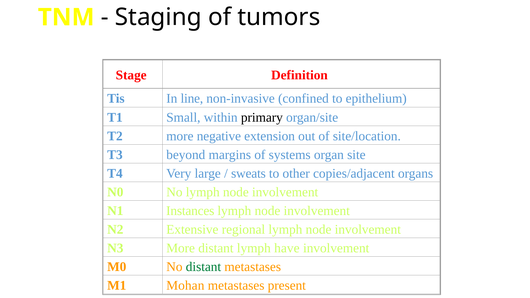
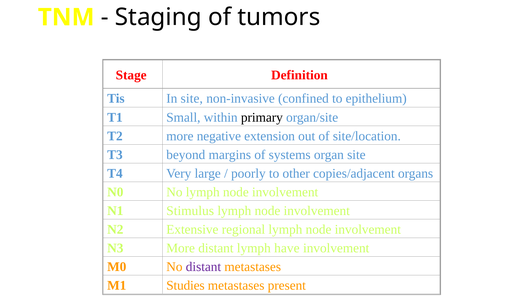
In line: line -> site
sweats: sweats -> poorly
Instances: Instances -> Stimulus
distant at (203, 267) colour: green -> purple
Mohan: Mohan -> Studies
